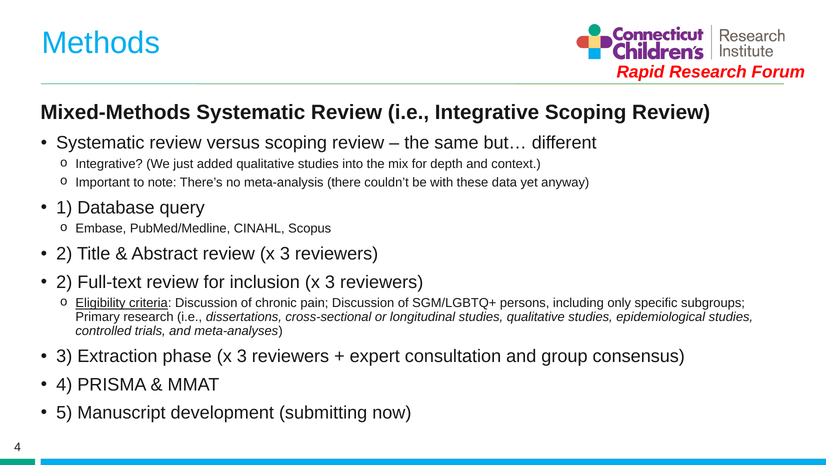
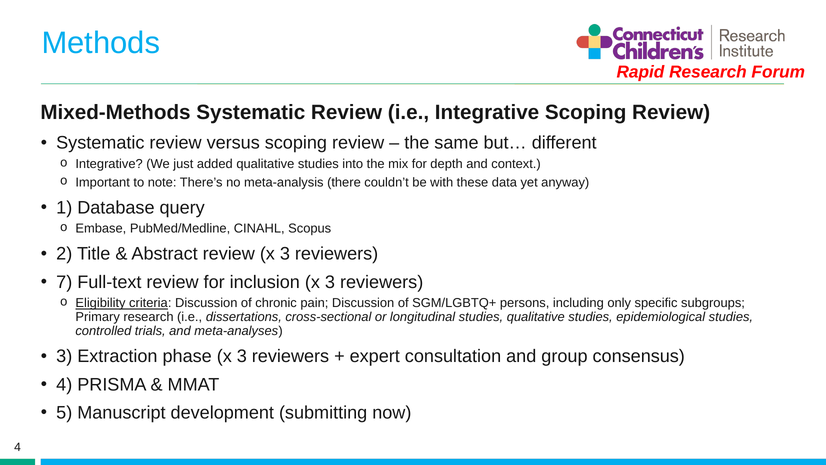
2 at (64, 282): 2 -> 7
